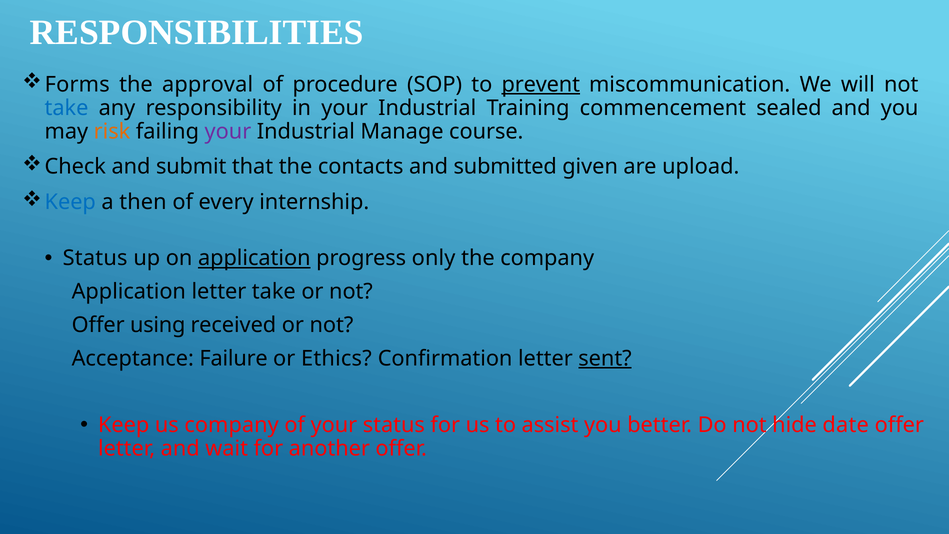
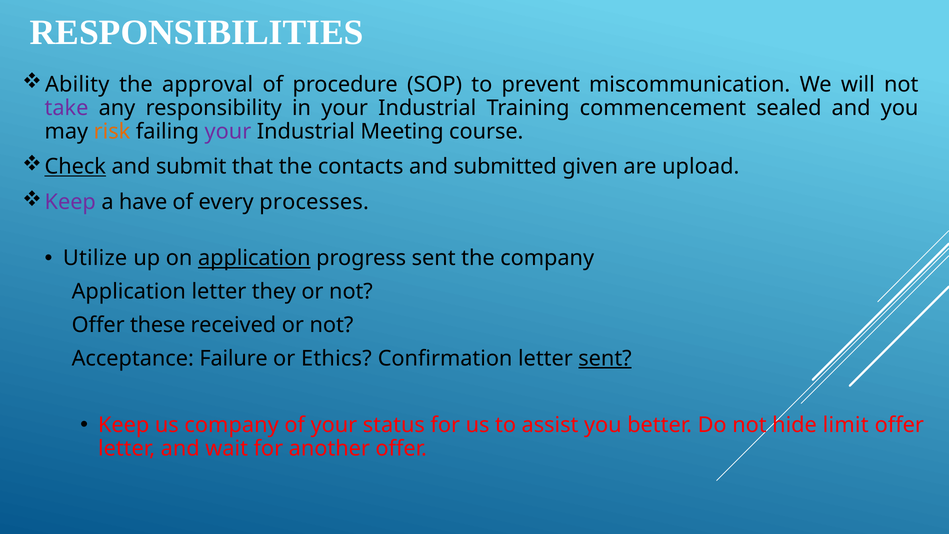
Forms: Forms -> Ability
prevent underline: present -> none
take at (67, 108) colour: blue -> purple
Manage: Manage -> Meeting
Check underline: none -> present
Keep at (70, 202) colour: blue -> purple
then: then -> have
internship: internship -> processes
Status at (95, 258): Status -> Utilize
progress only: only -> sent
letter take: take -> they
using: using -> these
date: date -> limit
